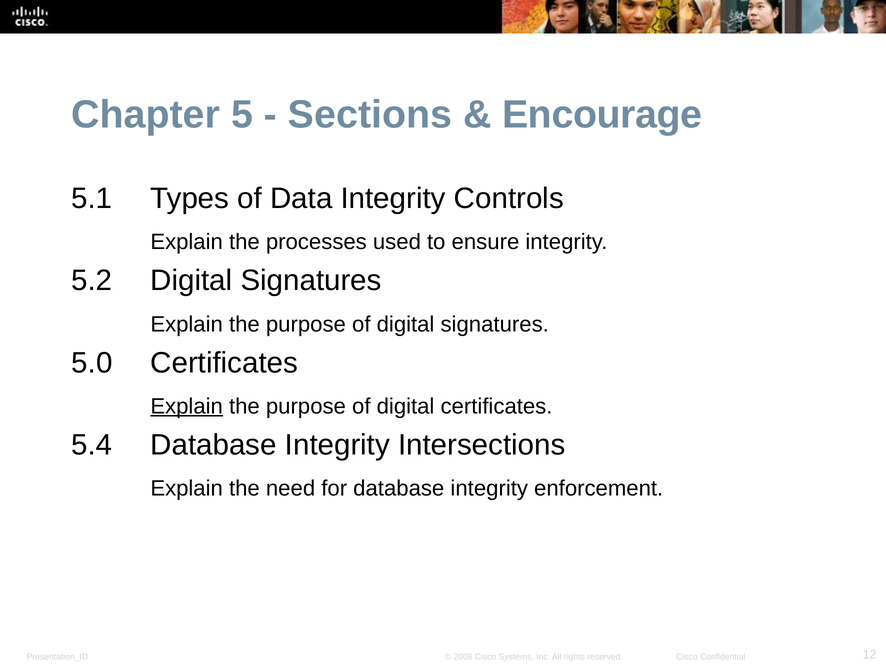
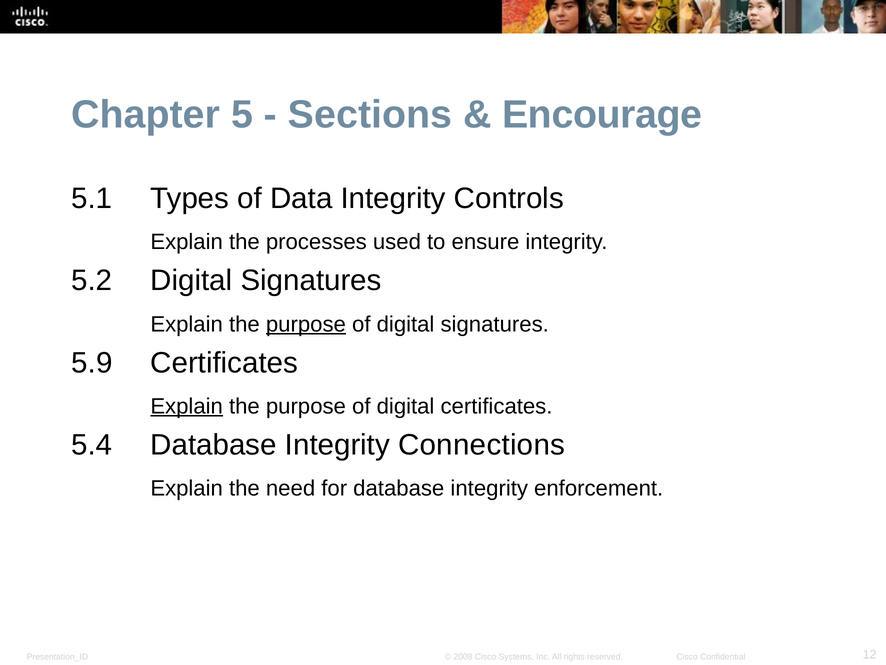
purpose at (306, 324) underline: none -> present
5.0: 5.0 -> 5.9
Intersections: Intersections -> Connections
